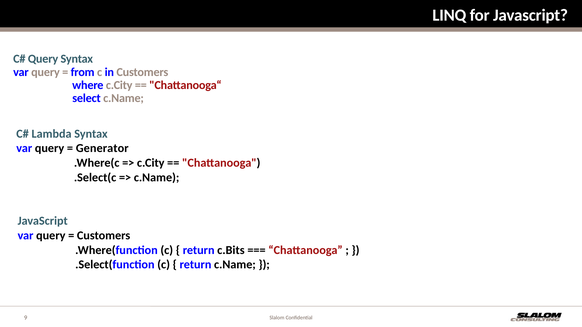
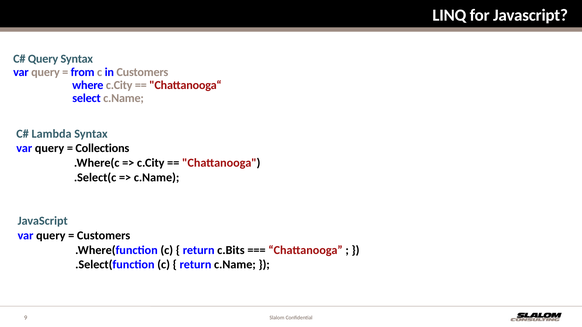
Generator: Generator -> Collections
